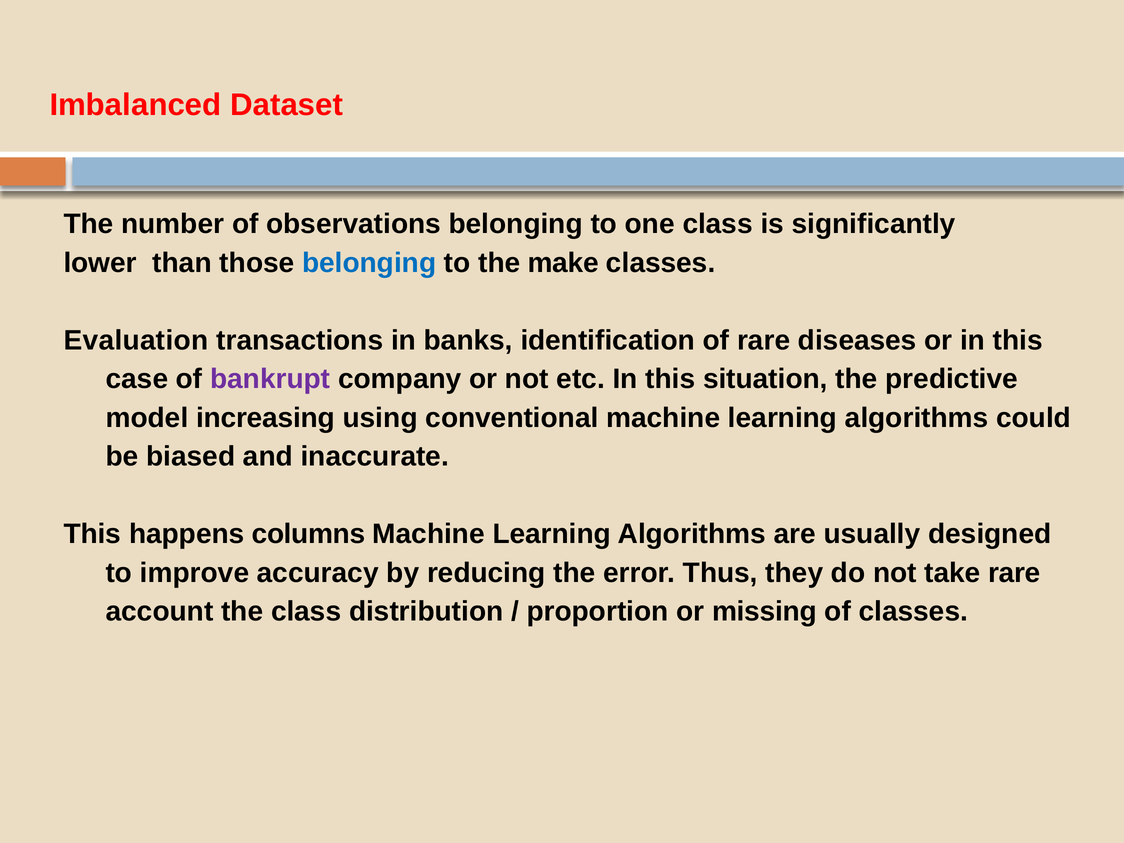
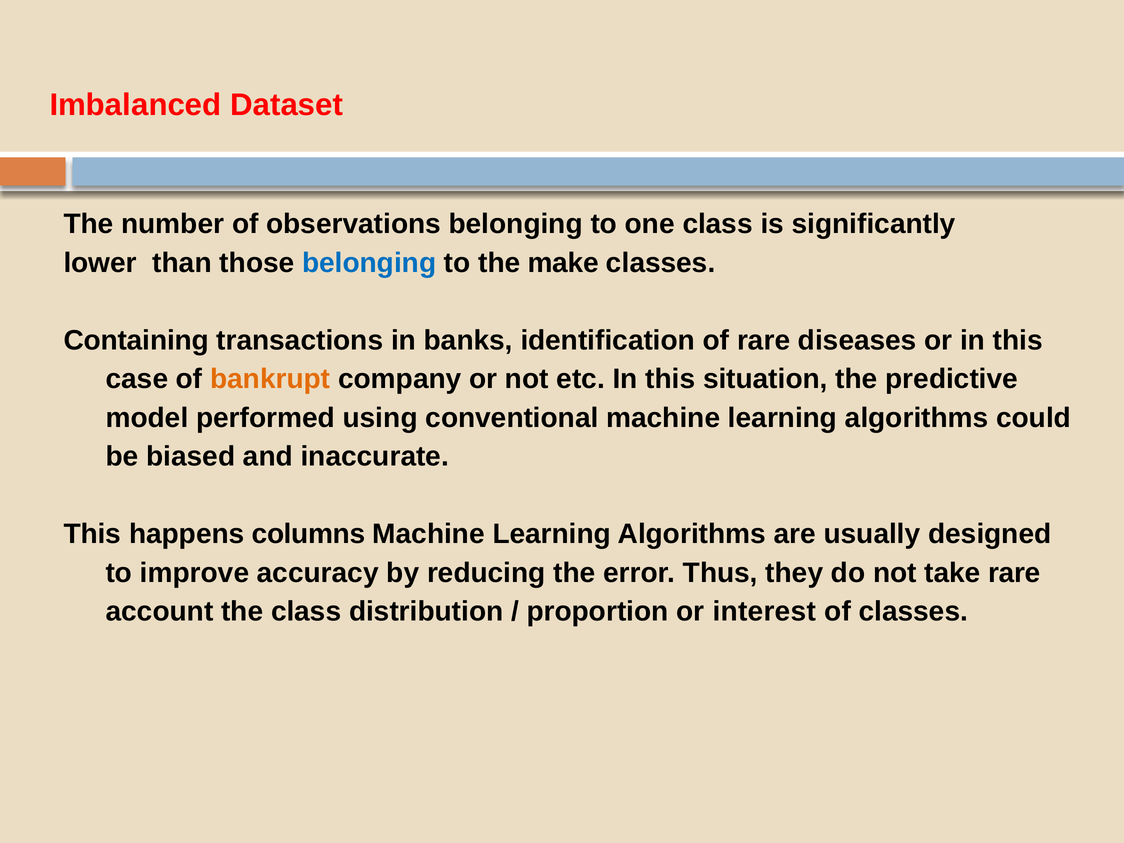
Evaluation: Evaluation -> Containing
bankrupt colour: purple -> orange
increasing: increasing -> performed
missing: missing -> interest
